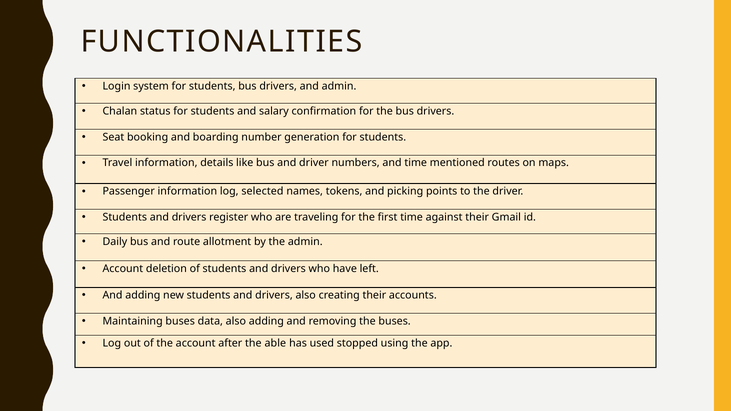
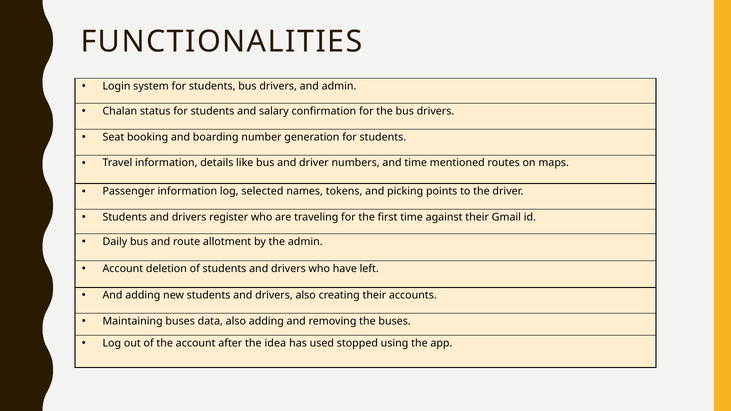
able: able -> idea
